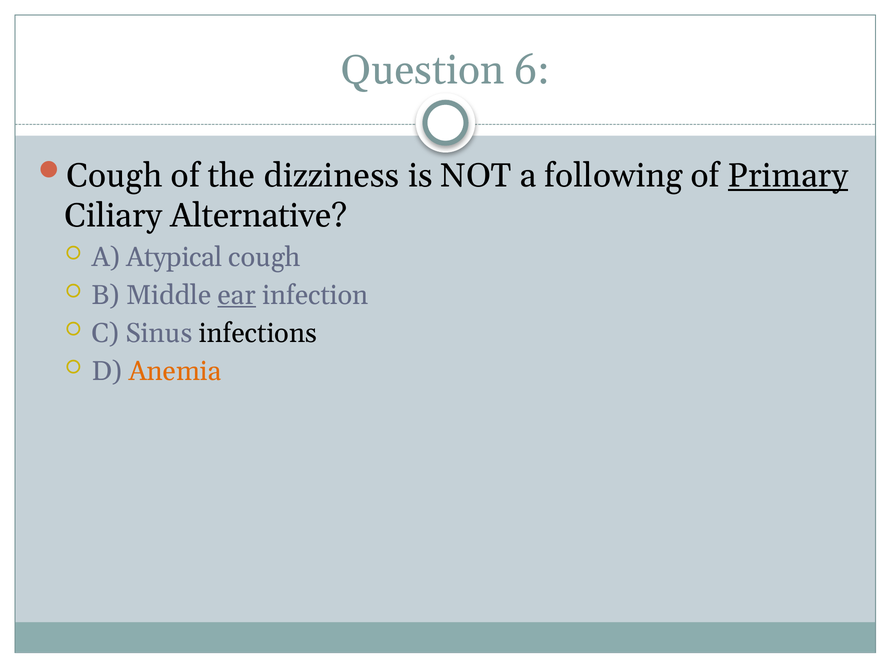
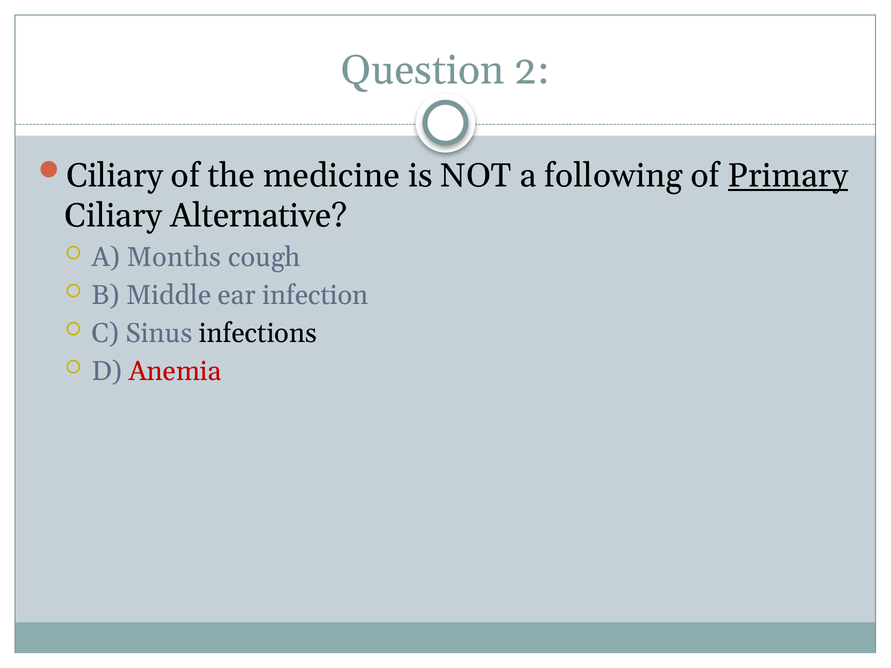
6: 6 -> 2
Cough at (115, 176): Cough -> Ciliary
dizziness: dizziness -> medicine
Atypical: Atypical -> Months
ear underline: present -> none
Anemia colour: orange -> red
